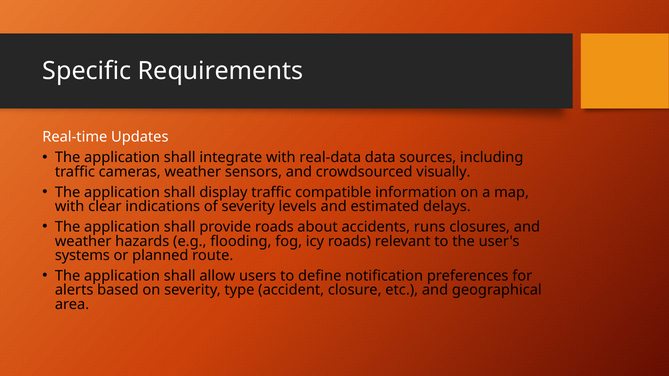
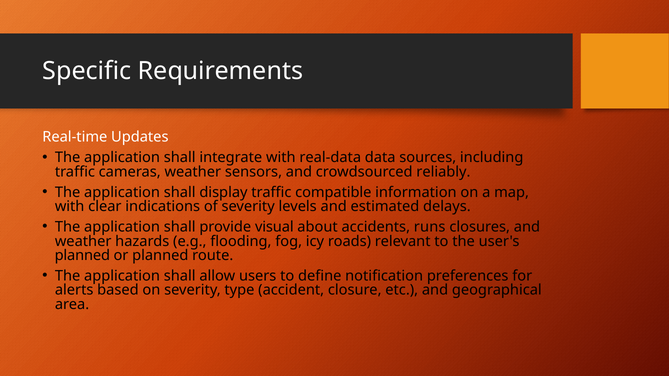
visually: visually -> reliably
provide roads: roads -> visual
systems at (82, 256): systems -> planned
